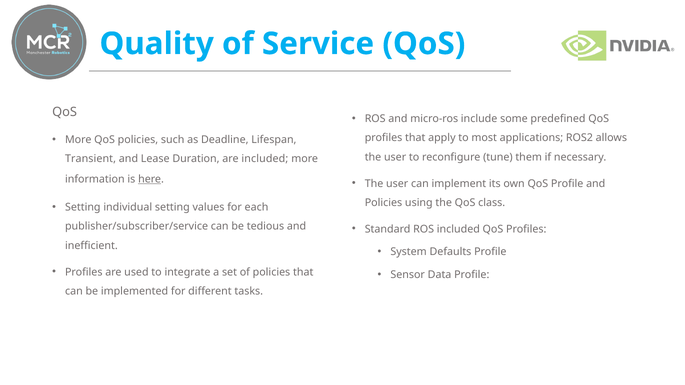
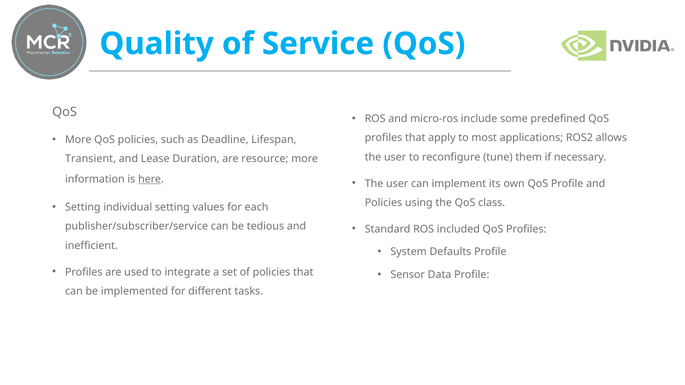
are included: included -> resource
